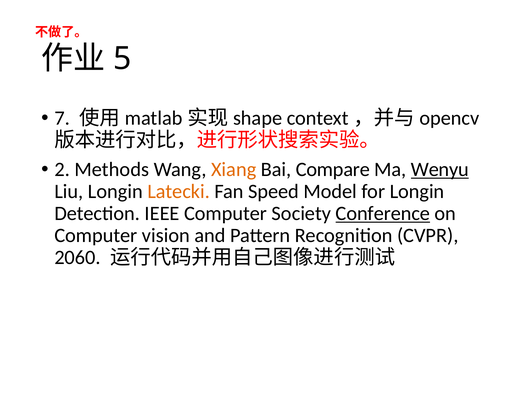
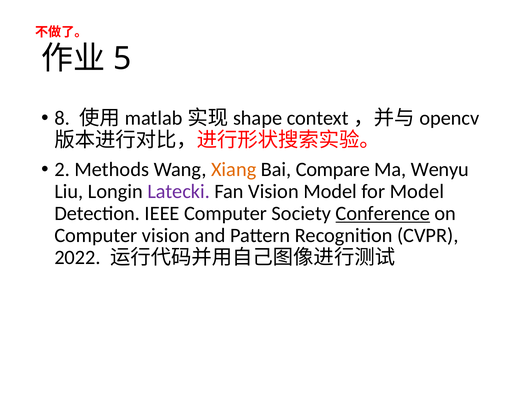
7: 7 -> 8
Wenyu underline: present -> none
Latecki colour: orange -> purple
Fan Speed: Speed -> Vision
for Longin: Longin -> Model
2060: 2060 -> 2022
